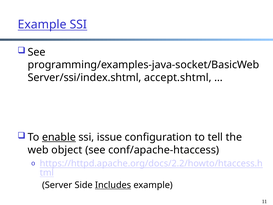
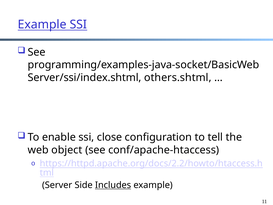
accept.shtml: accept.shtml -> others.shtml
enable underline: present -> none
issue: issue -> close
